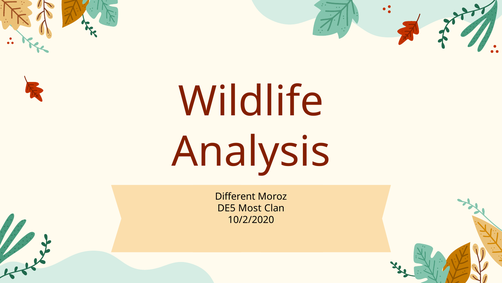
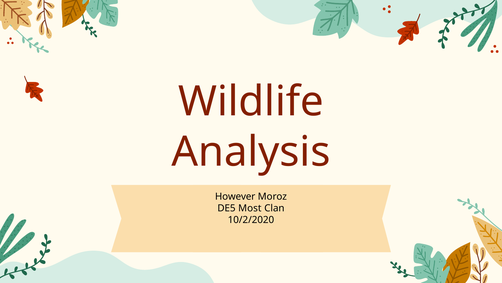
Different: Different -> However
